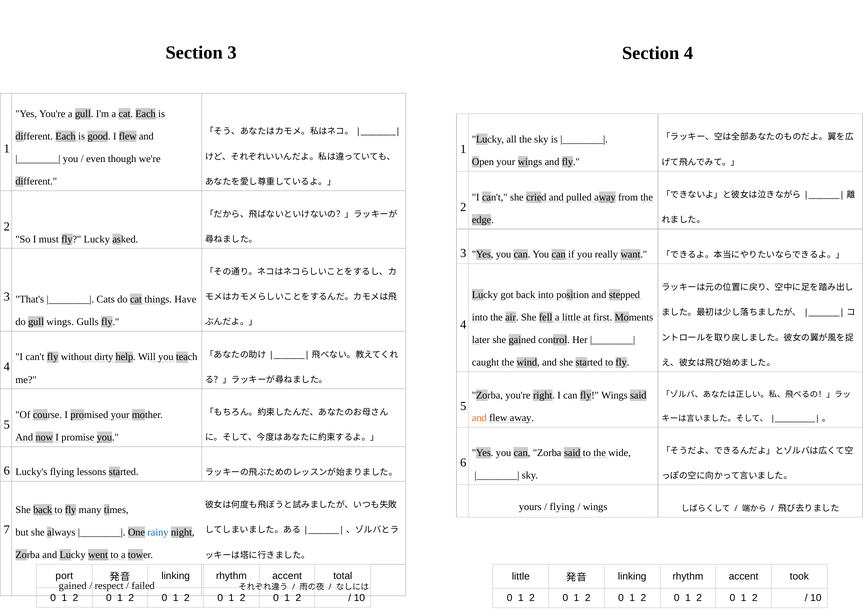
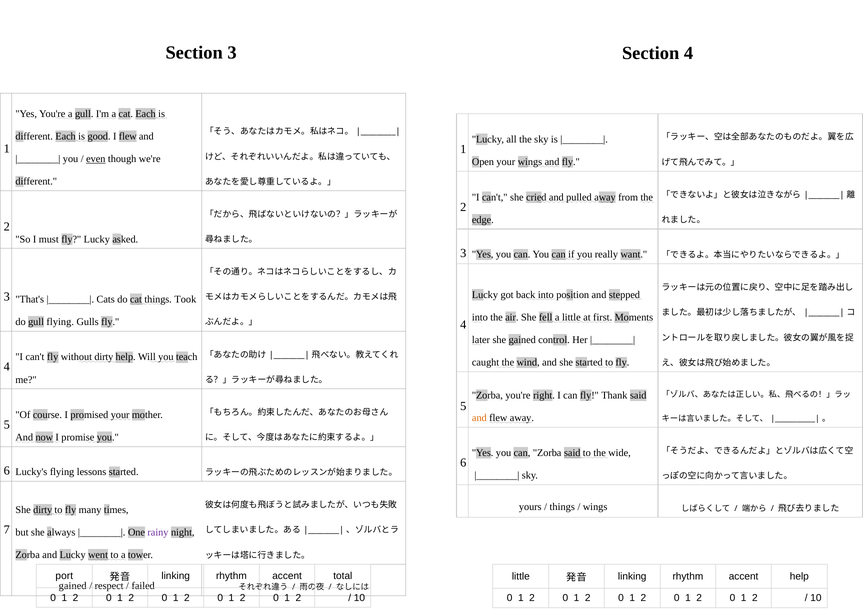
even underline: none -> present
Have: Have -> Took
gull wings: wings -> flying
fly Wings: Wings -> Thank
flying at (562, 507): flying -> things
She back: back -> dirty
rainy colour: blue -> purple
accent took: took -> help
